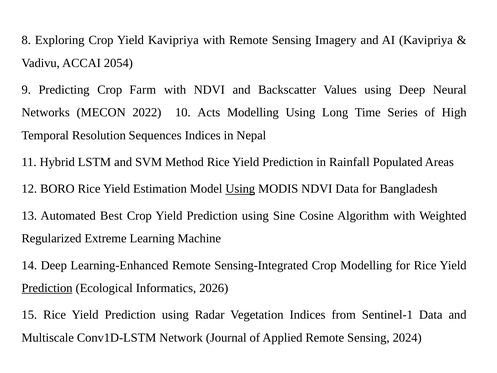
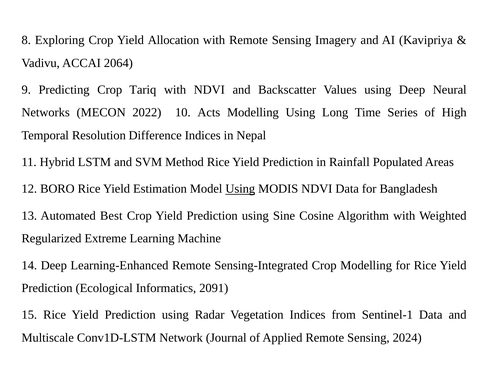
Yield Kavipriya: Kavipriya -> Allocation
2054: 2054 -> 2064
Farm: Farm -> Tariq
Sequences: Sequences -> Difference
Prediction at (47, 288) underline: present -> none
2026: 2026 -> 2091
